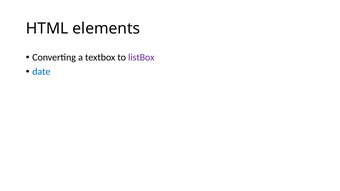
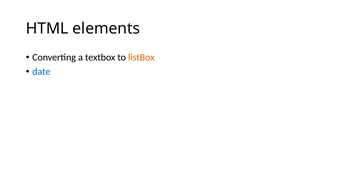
listBox colour: purple -> orange
